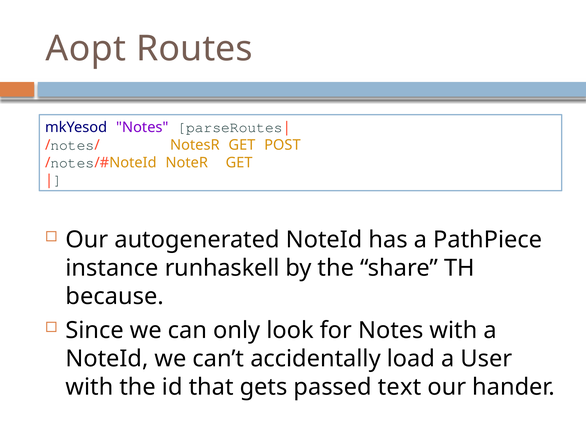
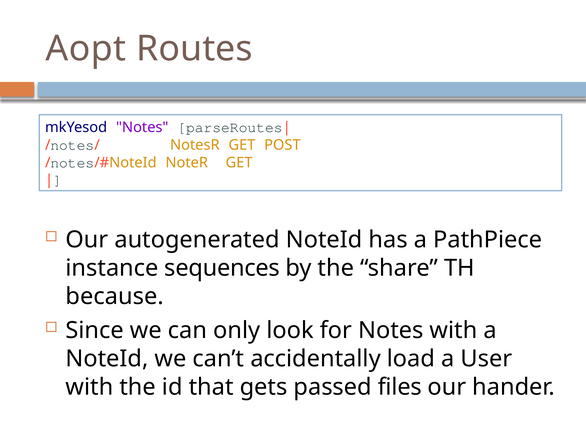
runhaskell: runhaskell -> sequences
text: text -> files
